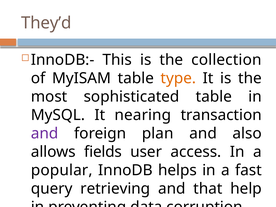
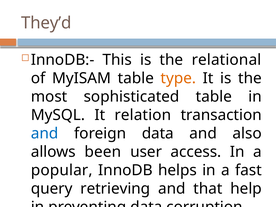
collection: collection -> relational
nearing: nearing -> relation
and at (45, 134) colour: purple -> blue
foreign plan: plan -> data
fields: fields -> been
